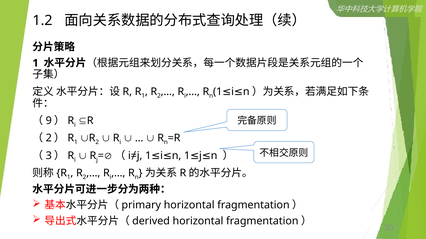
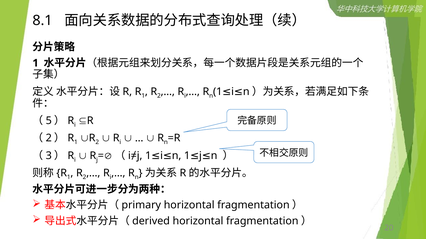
1.2: 1.2 -> 8.1
9: 9 -> 5
